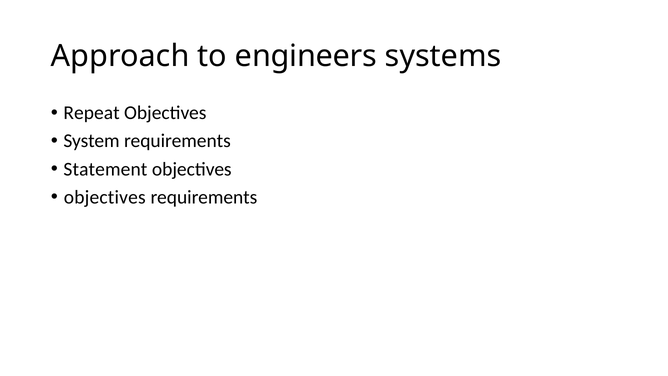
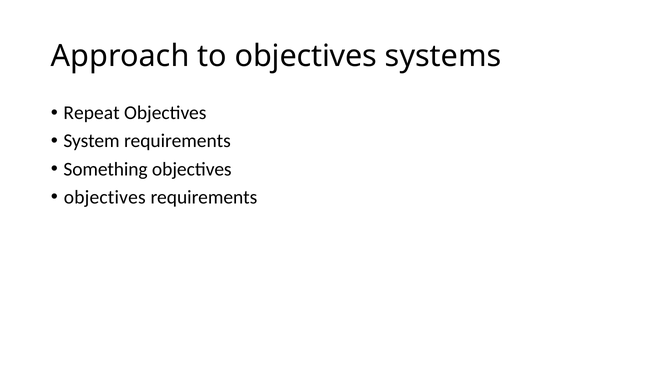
to engineers: engineers -> objectives
Statement: Statement -> Something
